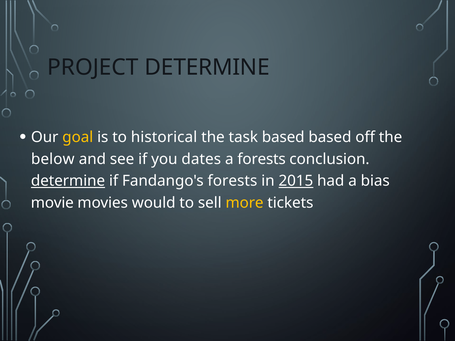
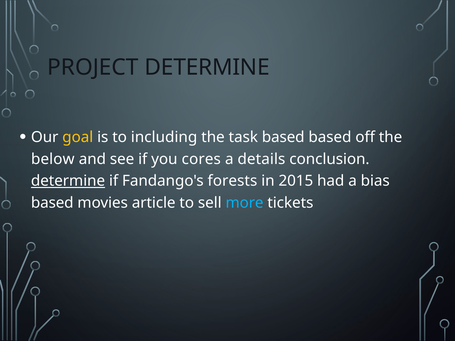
historical: historical -> including
dates: dates -> cores
a forests: forests -> details
2015 underline: present -> none
movie at (52, 203): movie -> based
would: would -> article
more colour: yellow -> light blue
